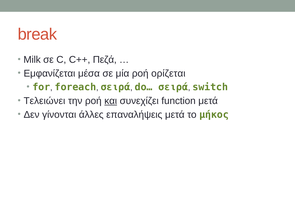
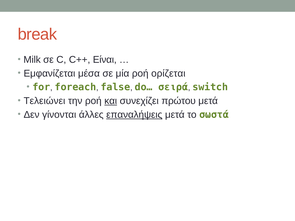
Πεζά: Πεζά -> Είναι
σειρά at (115, 87): σειρά -> false
function: function -> πρώτου
επαναλήψεις underline: none -> present
μήκος: μήκος -> σωστά
